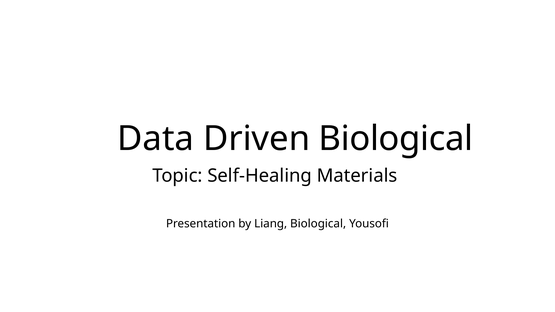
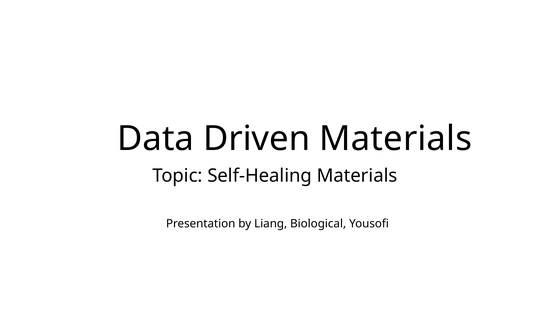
Driven Biological: Biological -> Materials
